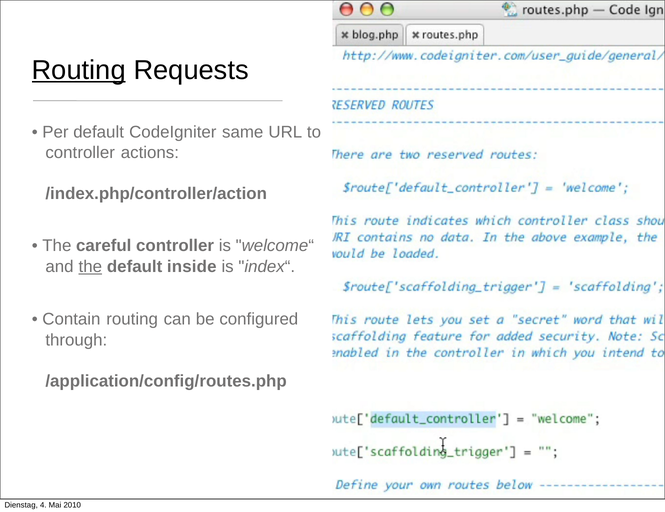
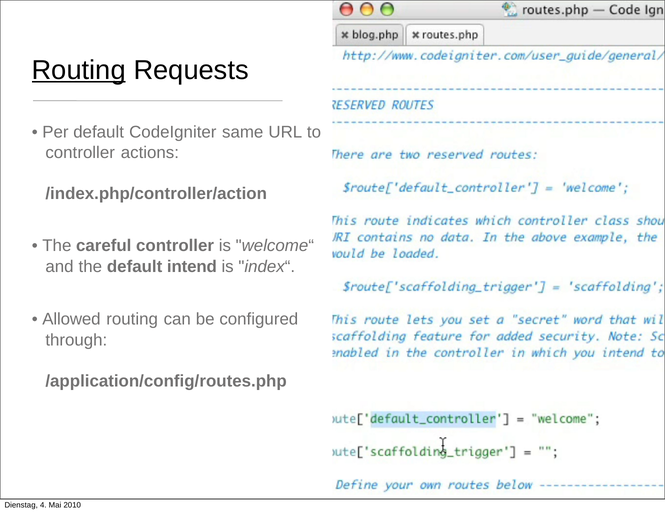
the at (90, 267) underline: present -> none
inside: inside -> intend
Contain: Contain -> Allowed
